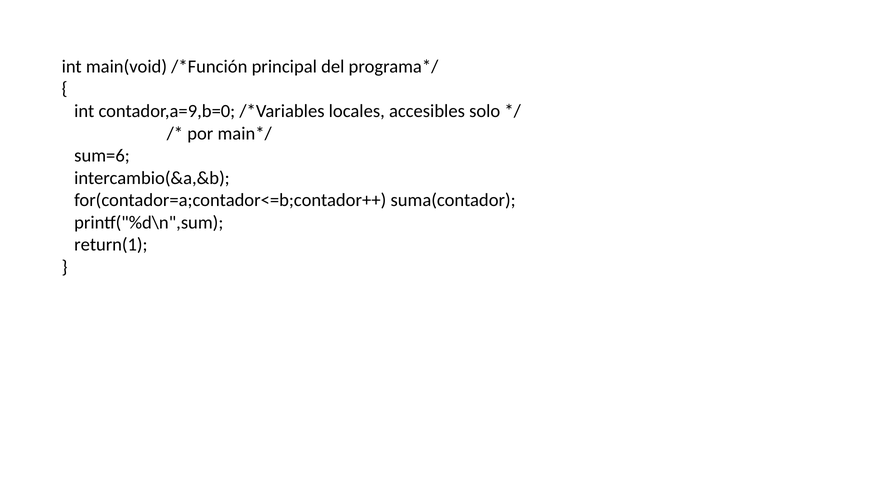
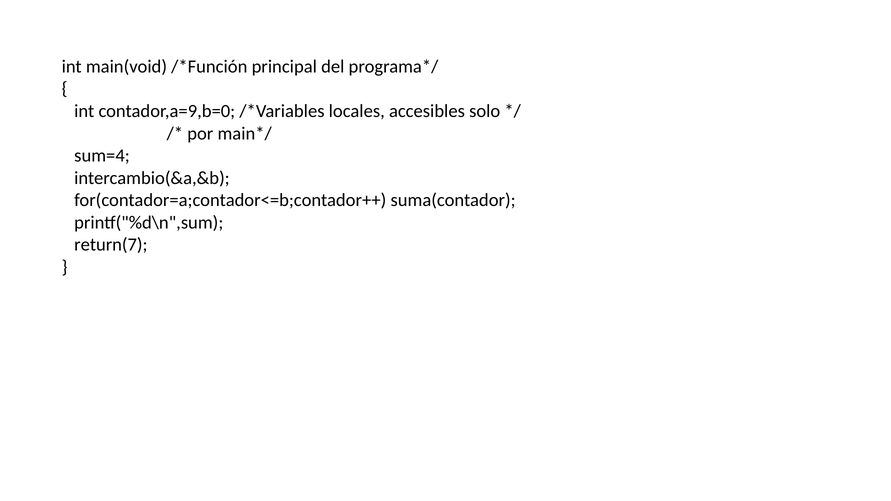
sum=6: sum=6 -> sum=4
return(1: return(1 -> return(7
